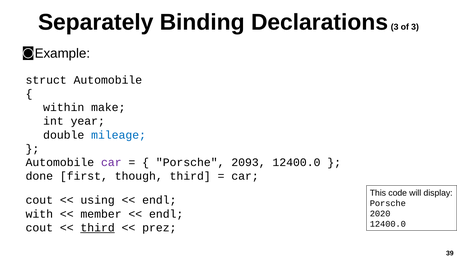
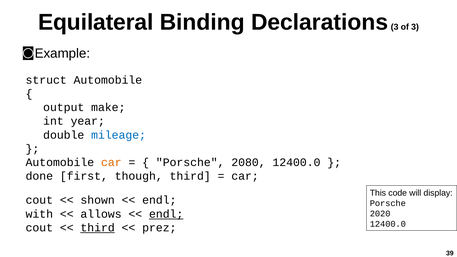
Separately: Separately -> Equilateral
within: within -> output
car at (111, 162) colour: purple -> orange
2093: 2093 -> 2080
using: using -> shown
member: member -> allows
endl at (166, 214) underline: none -> present
